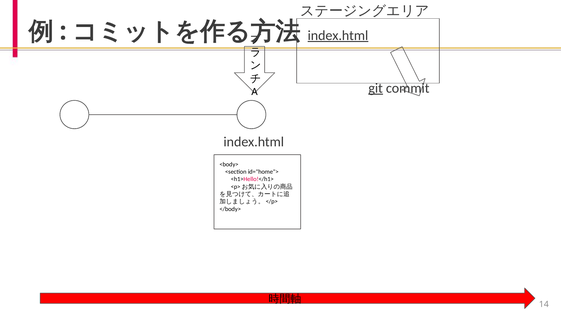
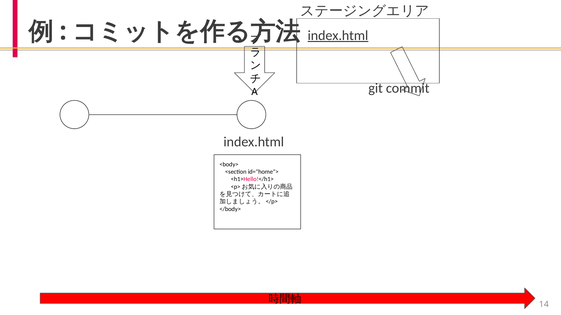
git underline: present -> none
